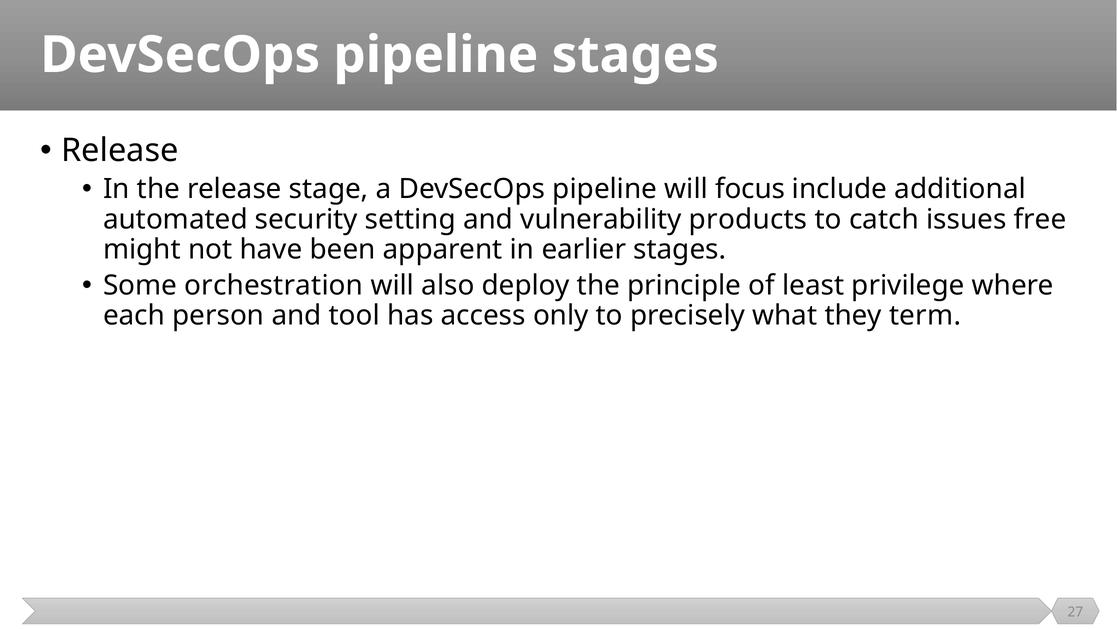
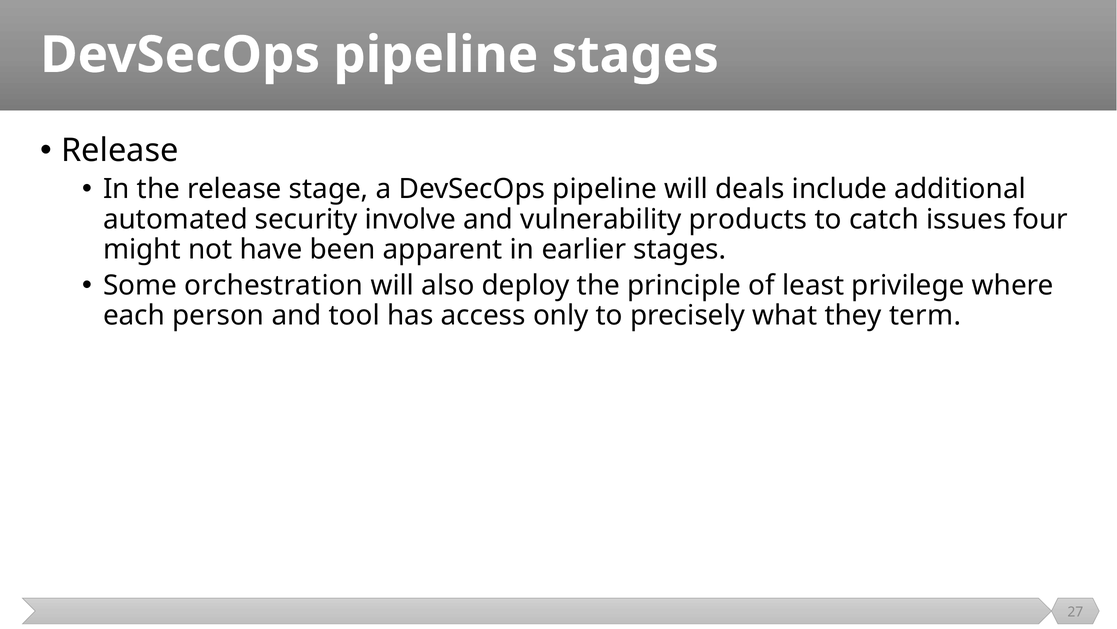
focus: focus -> deals
setting: setting -> involve
free: free -> four
